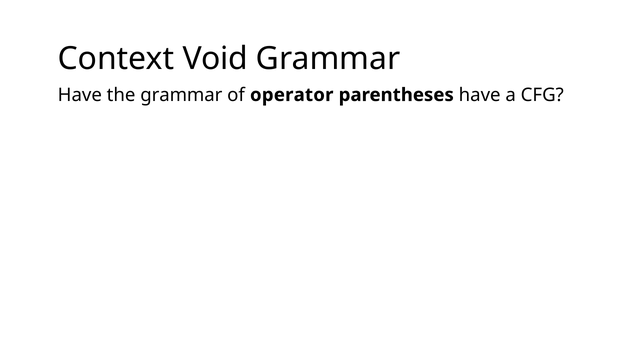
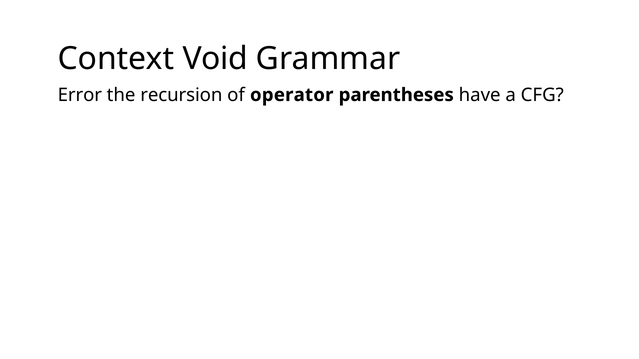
Have at (80, 95): Have -> Error
the grammar: grammar -> recursion
